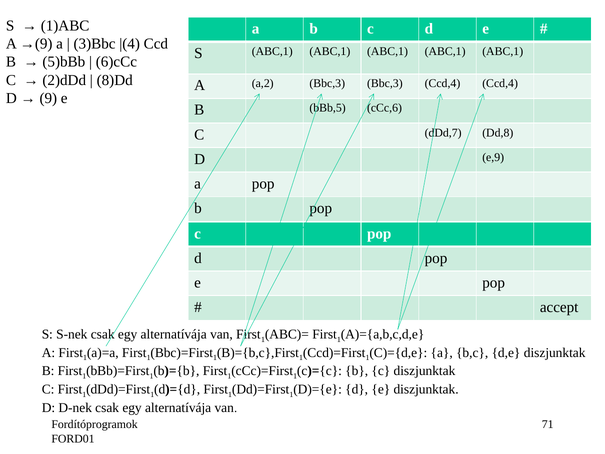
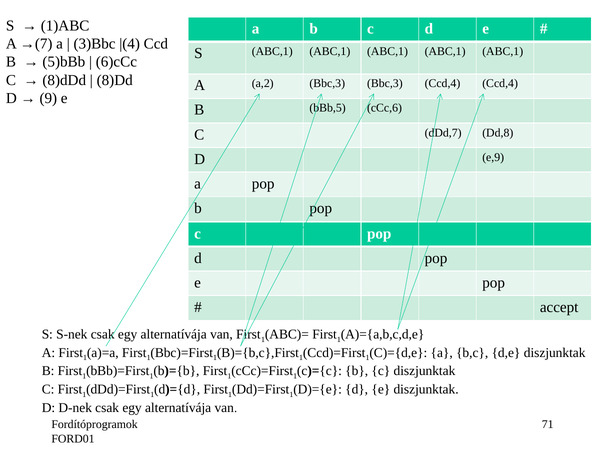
→(9: →(9 -> →(7
2)dDd: 2)dDd -> 8)dDd
